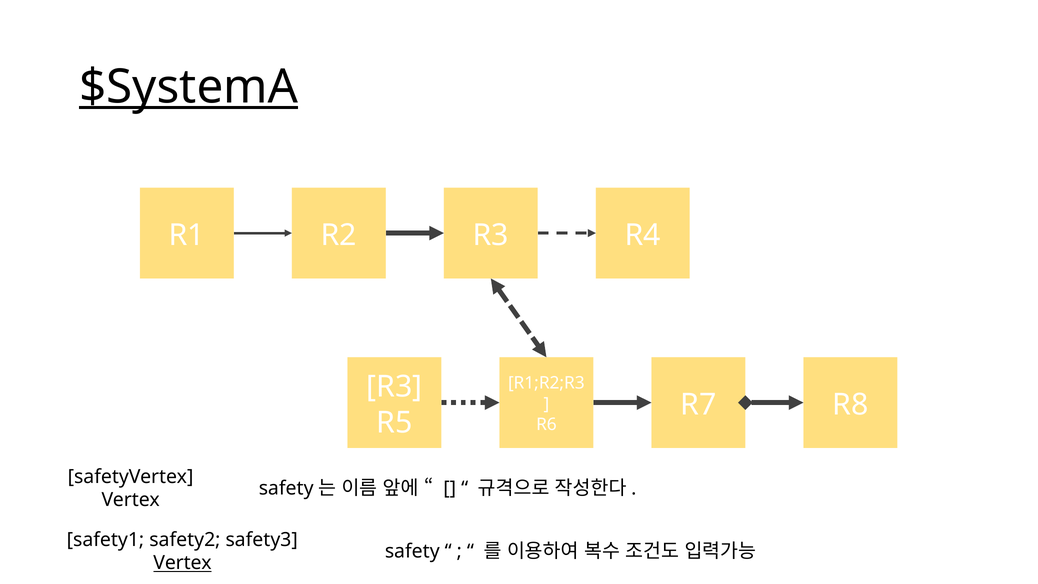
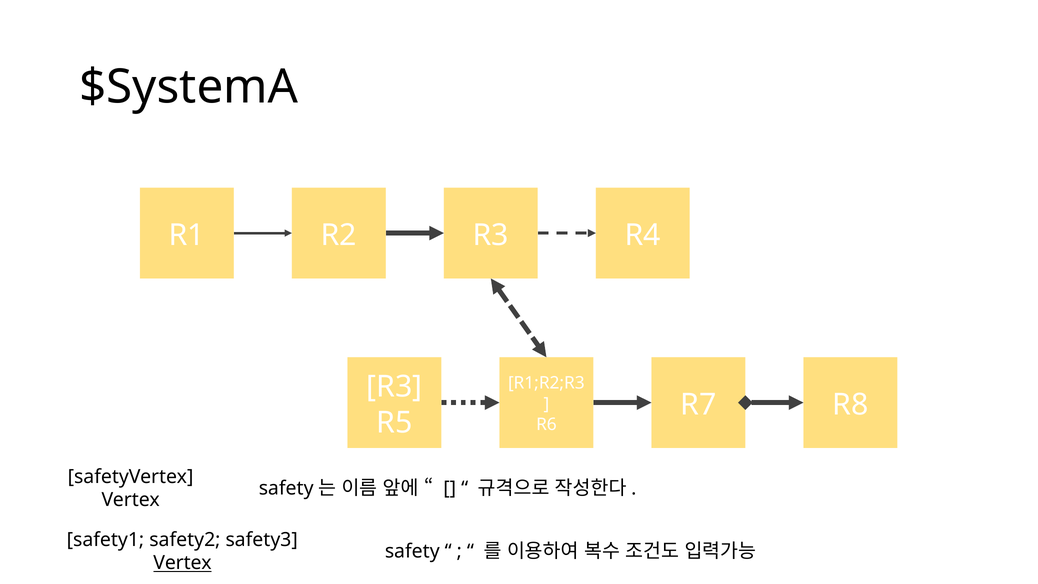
$SystemA underline: present -> none
